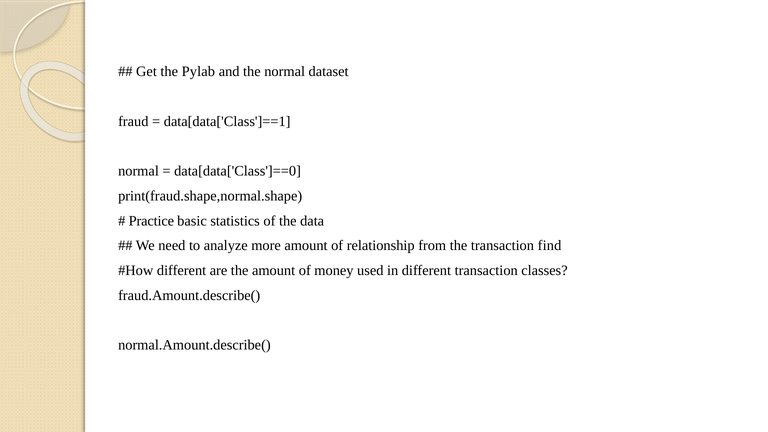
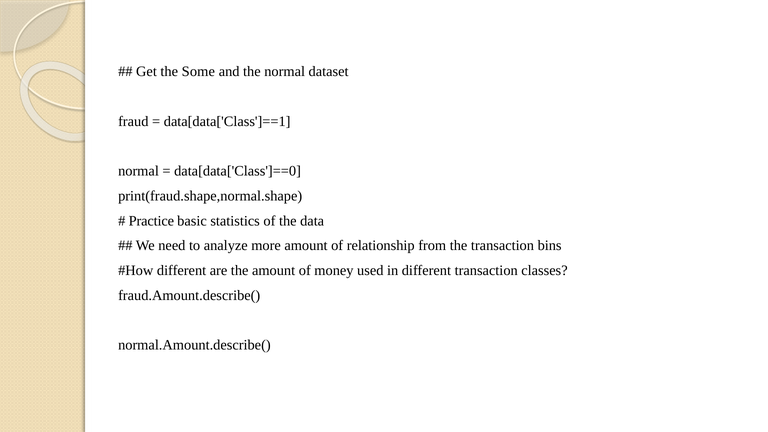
Pylab: Pylab -> Some
find: find -> bins
